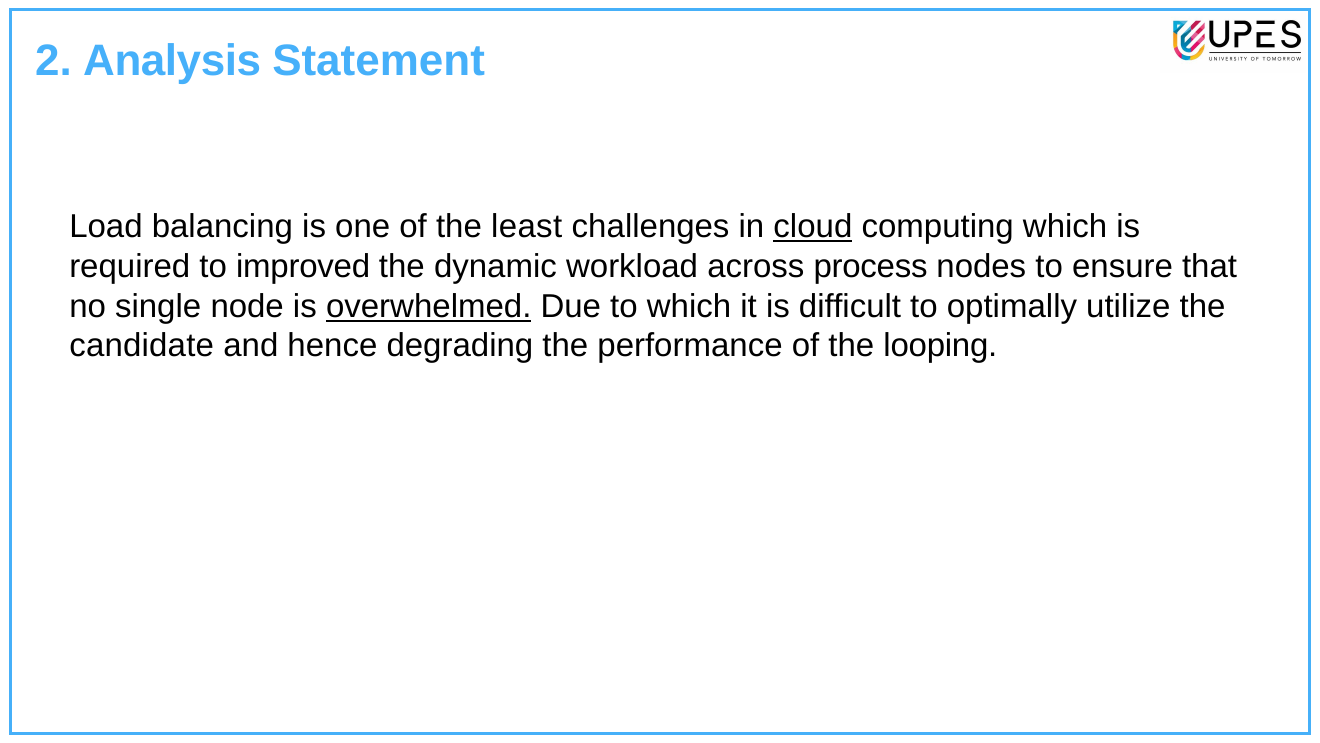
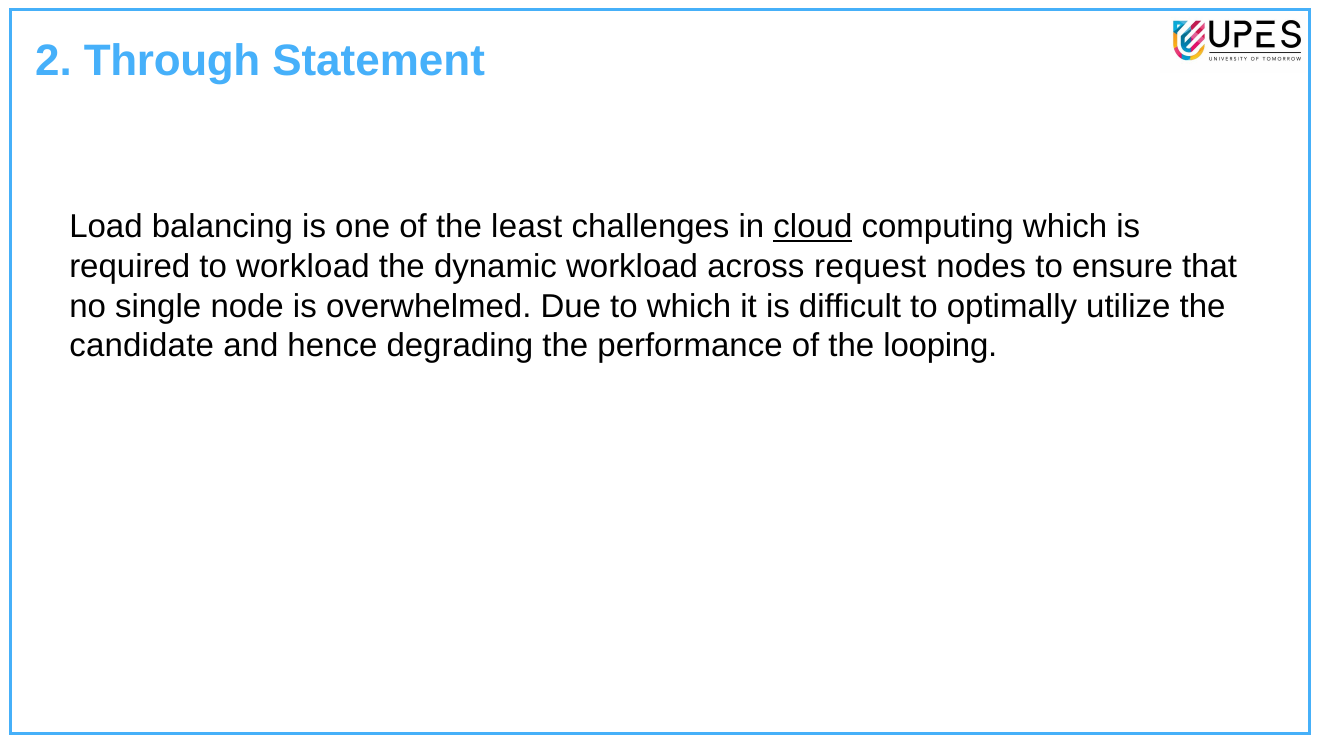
Analysis: Analysis -> Through
to improved: improved -> workload
process: process -> request
overwhelmed underline: present -> none
